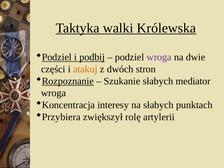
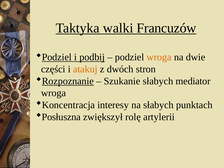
Królewska: Królewska -> Francuzów
wroga at (159, 57) colour: purple -> orange
Przybiera: Przybiera -> Posłuszna
